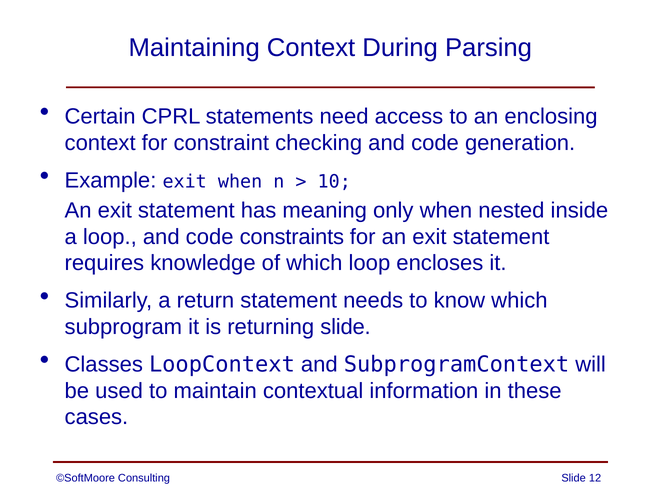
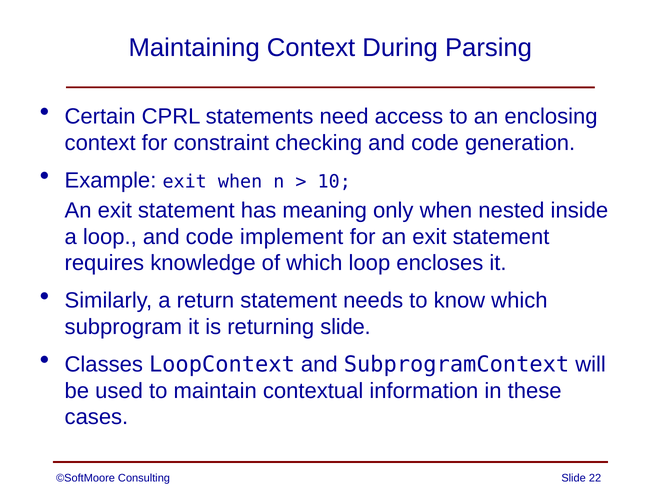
constraints: constraints -> implement
12: 12 -> 22
